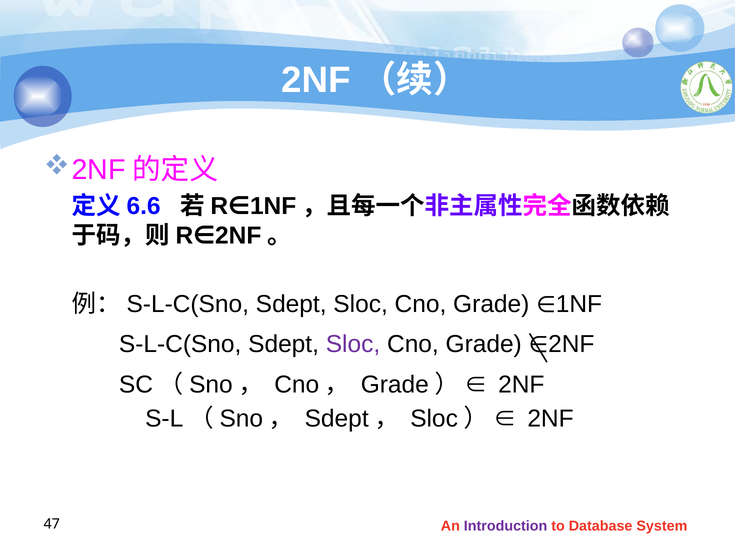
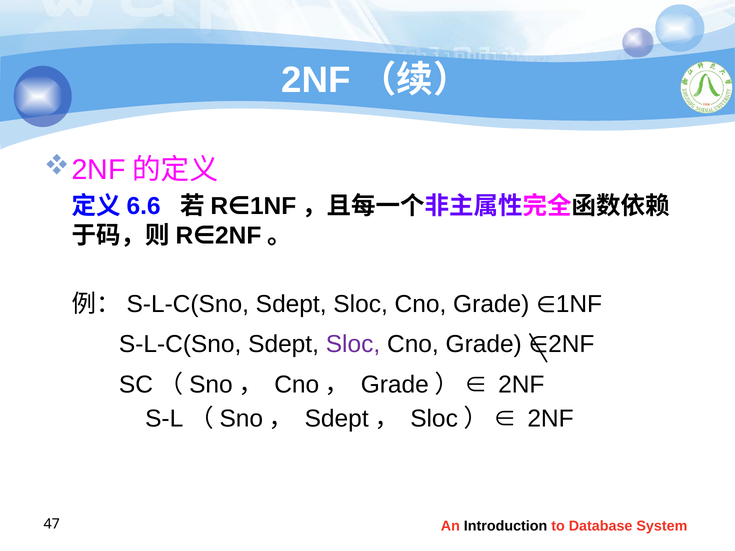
Introduction colour: purple -> black
